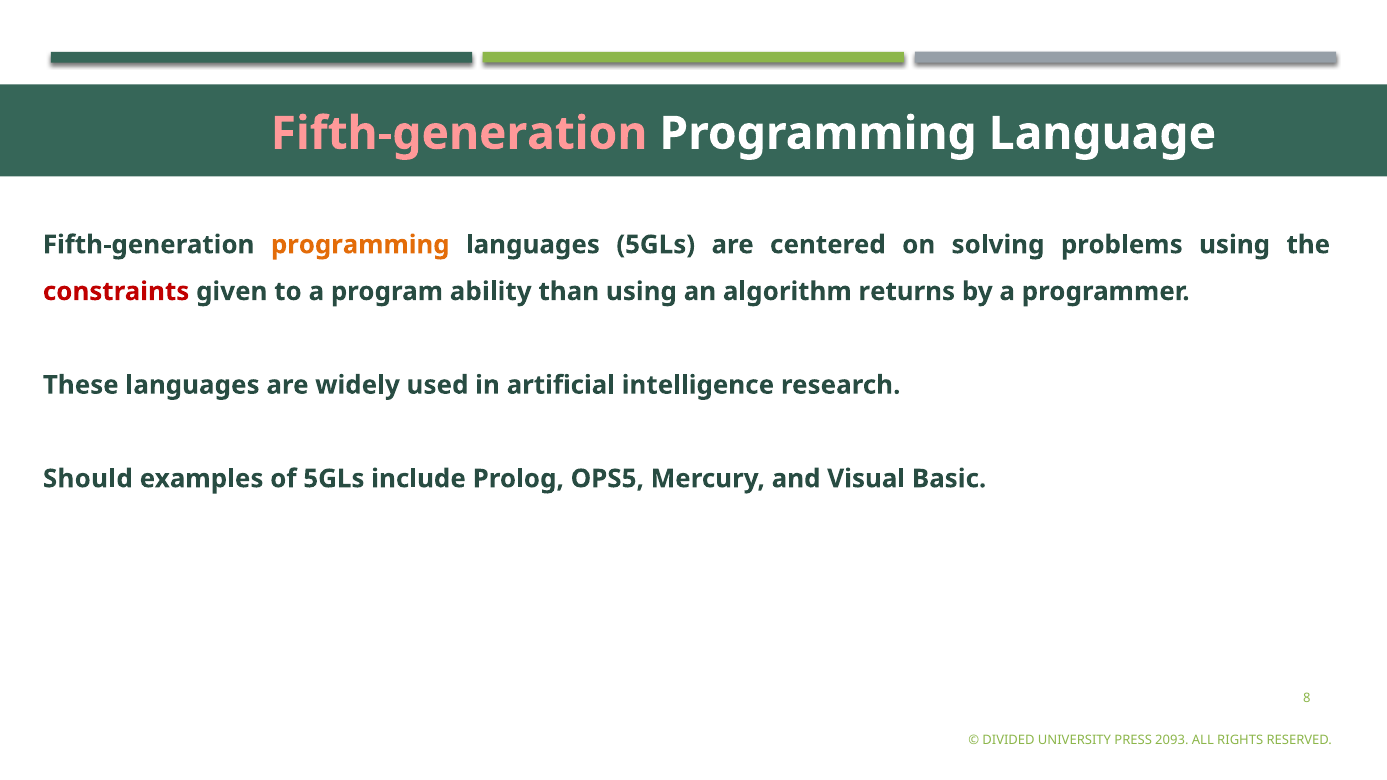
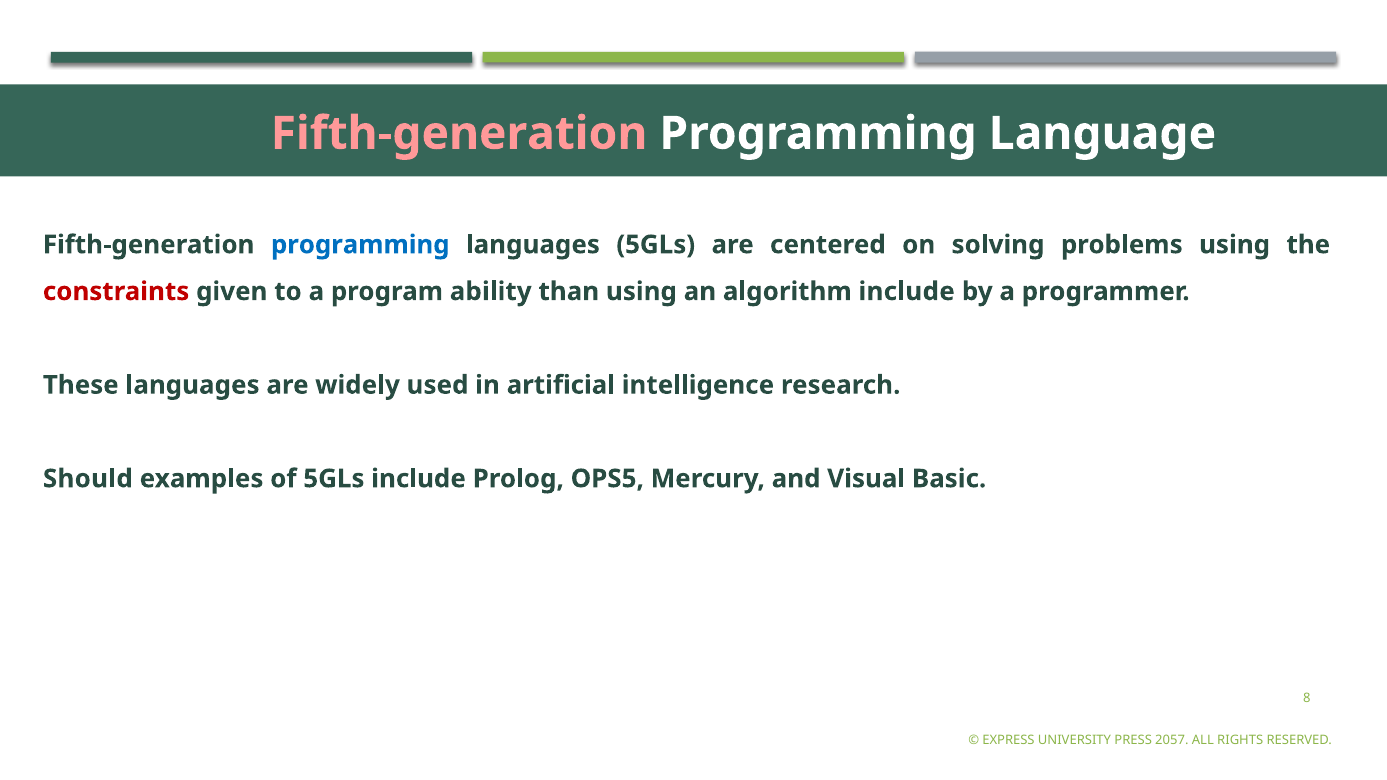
programming at (360, 245) colour: orange -> blue
algorithm returns: returns -> include
DIVIDED: DIVIDED -> EXPRESS
2093: 2093 -> 2057
